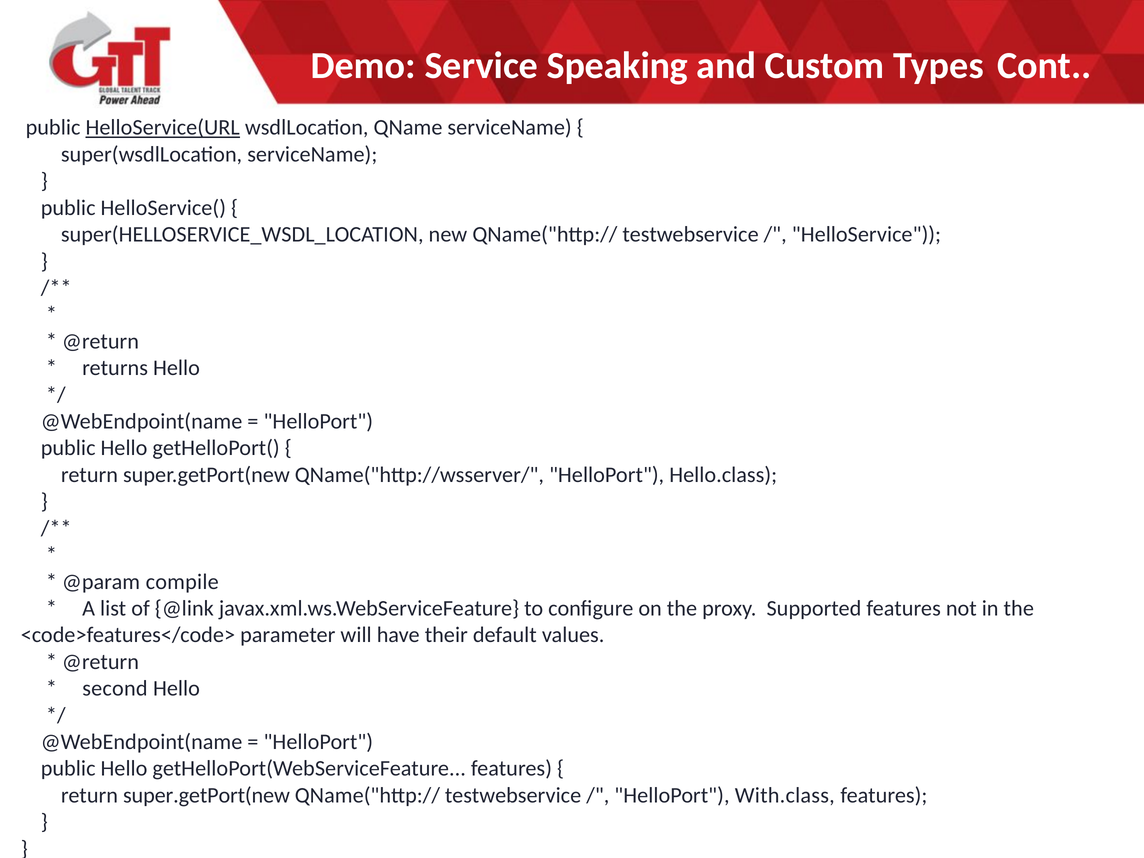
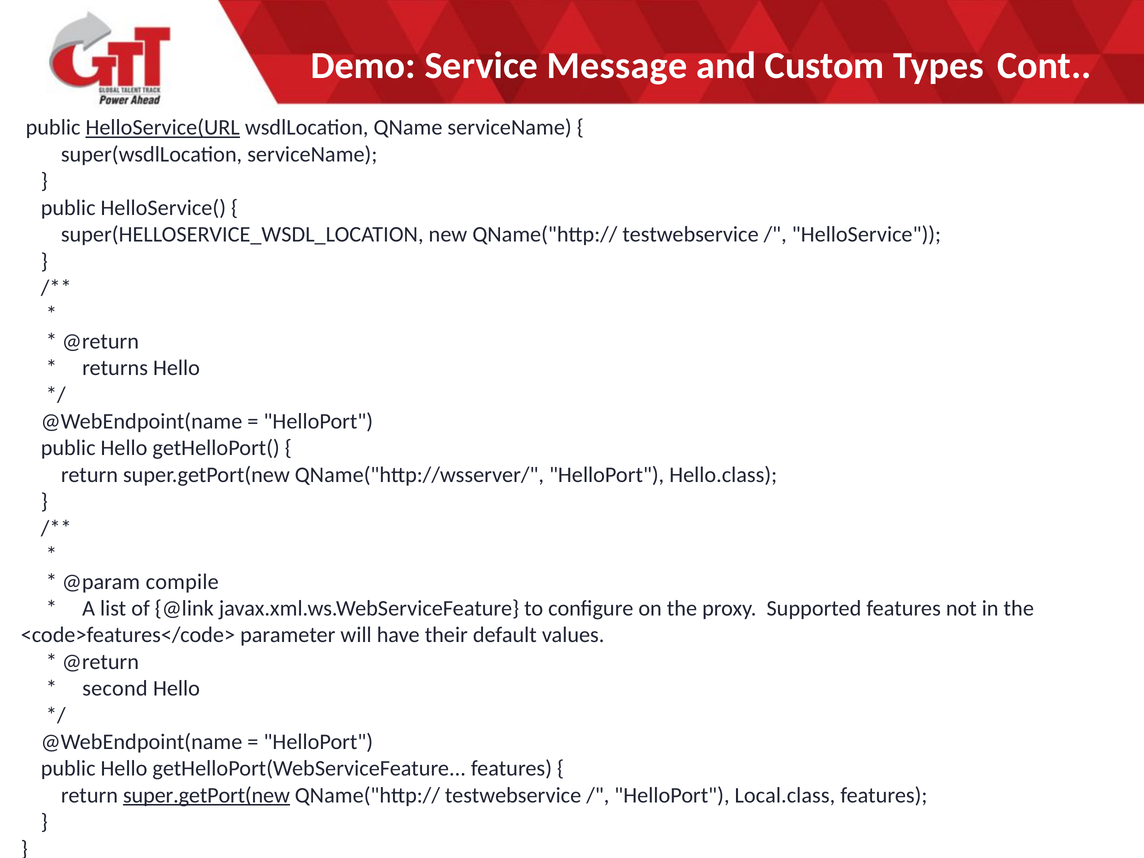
Speaking: Speaking -> Message
super.getPort(new at (206, 795) underline: none -> present
With.class: With.class -> Local.class
